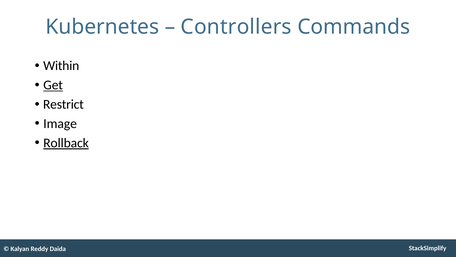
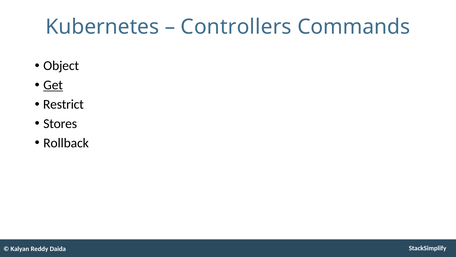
Within: Within -> Object
Image: Image -> Stores
Rollback underline: present -> none
